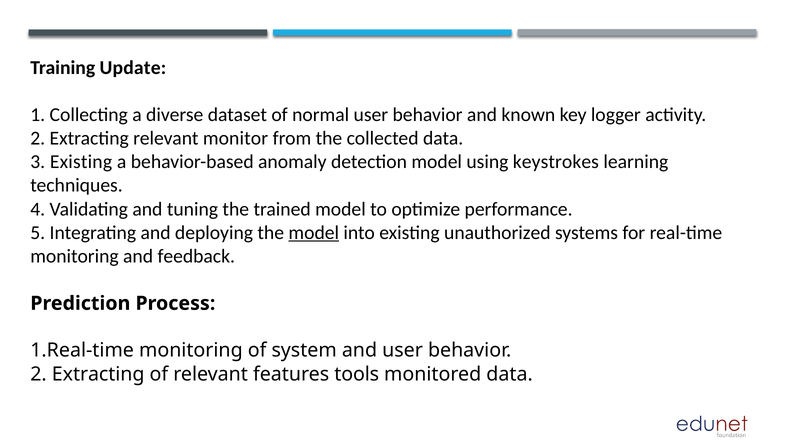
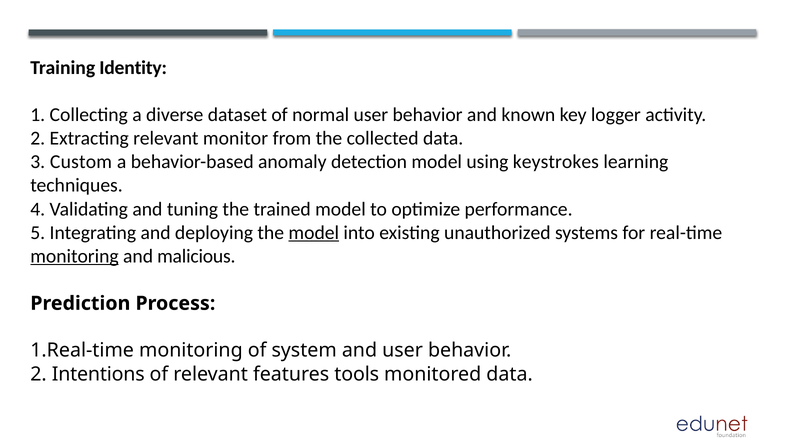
Update: Update -> Identity
3 Existing: Existing -> Custom
monitoring at (74, 256) underline: none -> present
feedback: feedback -> malicious
Extracting at (98, 374): Extracting -> Intentions
